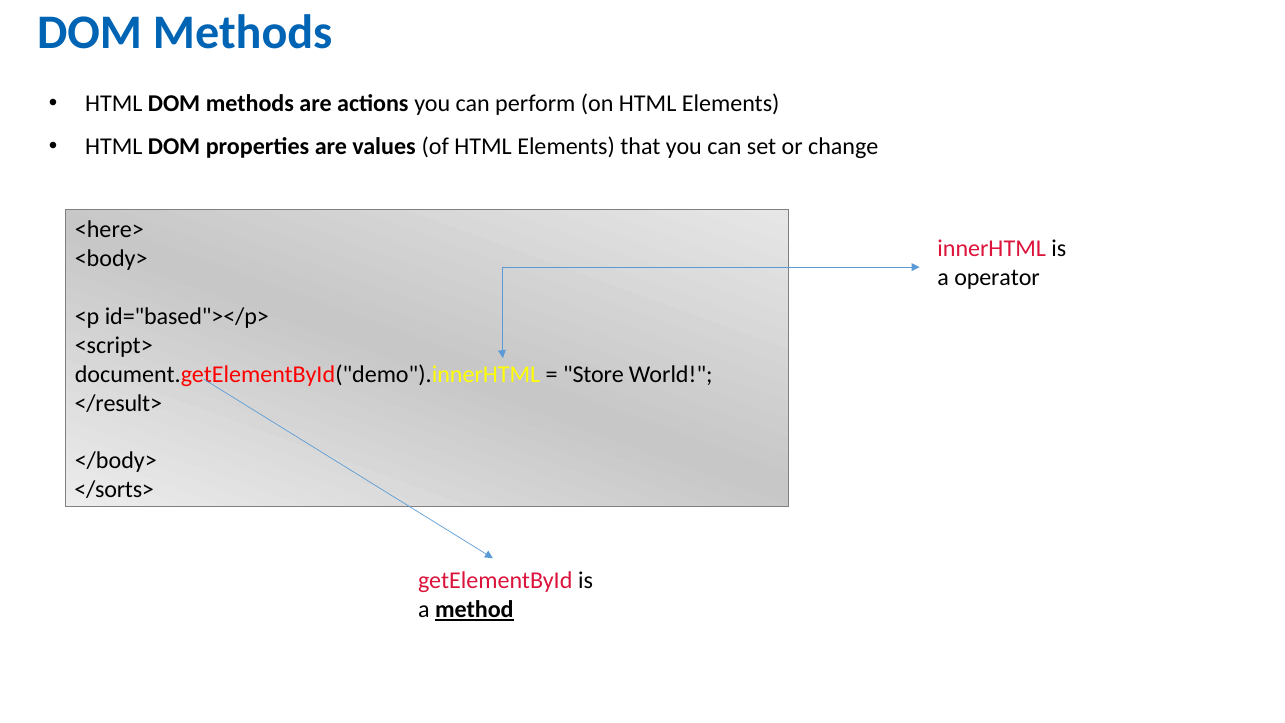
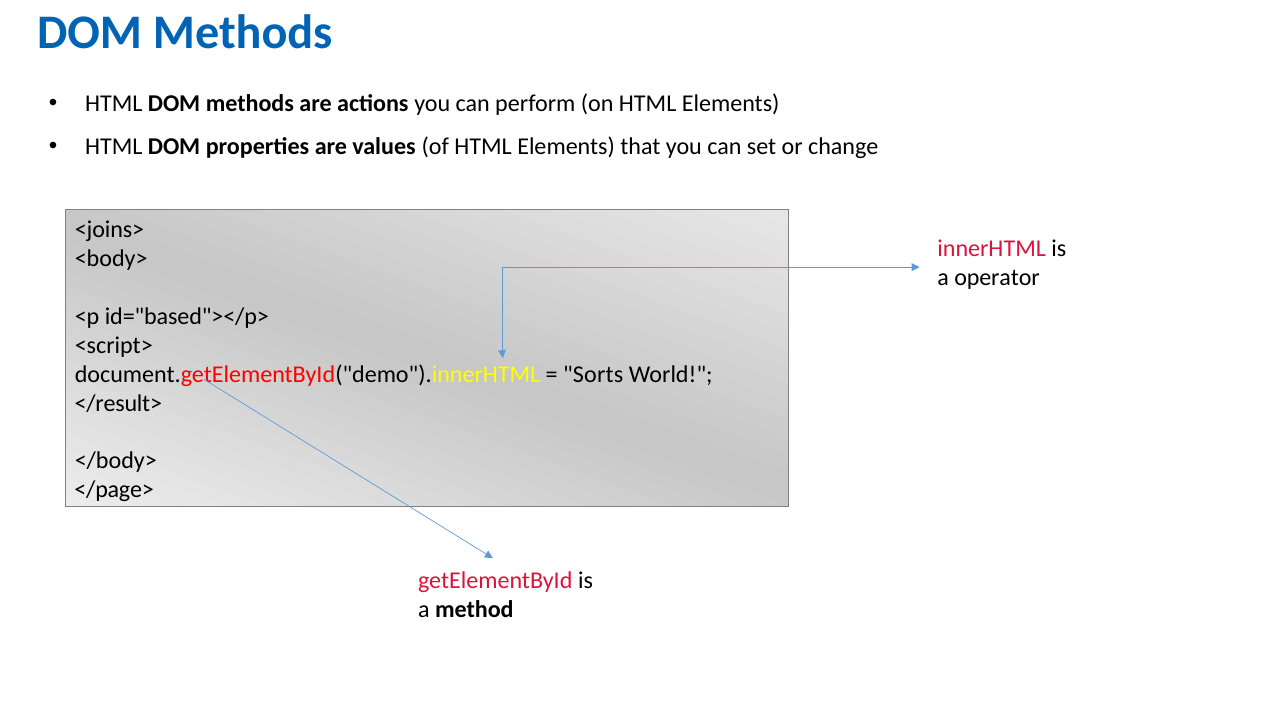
<here>: <here> -> <joins>
Store: Store -> Sorts
</sorts>: </sorts> -> </page>
method underline: present -> none
